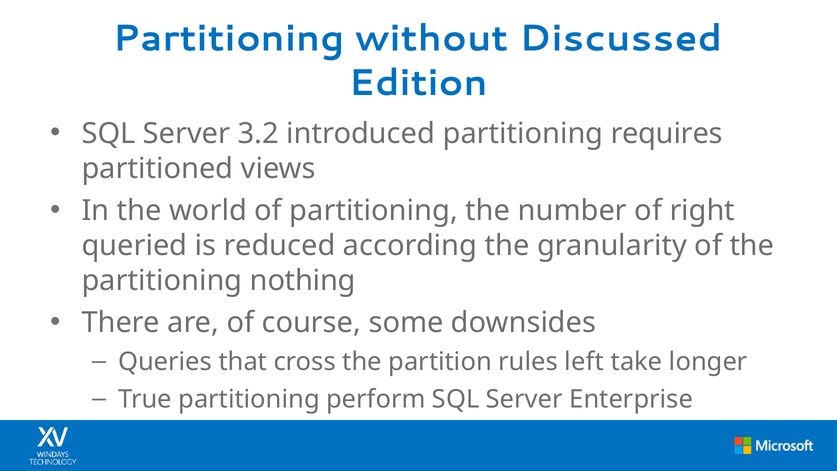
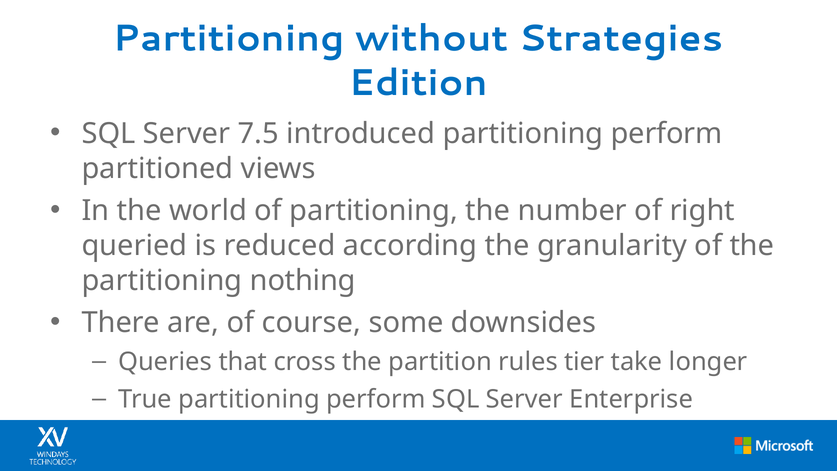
Discussed: Discussed -> Strategies
3.2: 3.2 -> 7.5
introduced partitioning requires: requires -> perform
left: left -> tier
